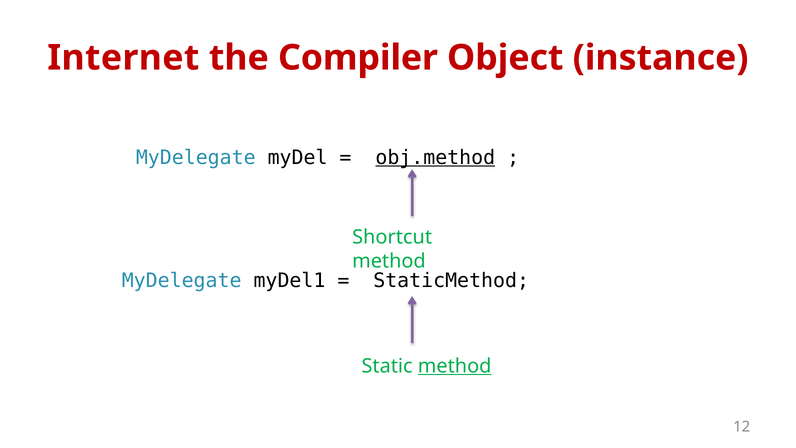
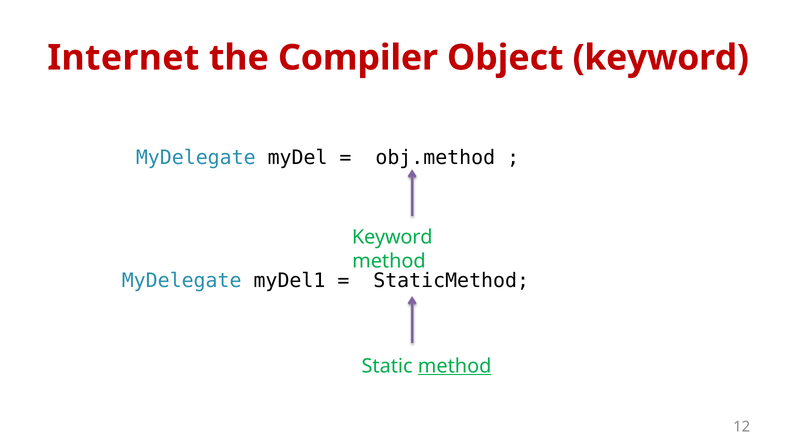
Object instance: instance -> keyword
obj.method underline: present -> none
Shortcut at (392, 237): Shortcut -> Keyword
